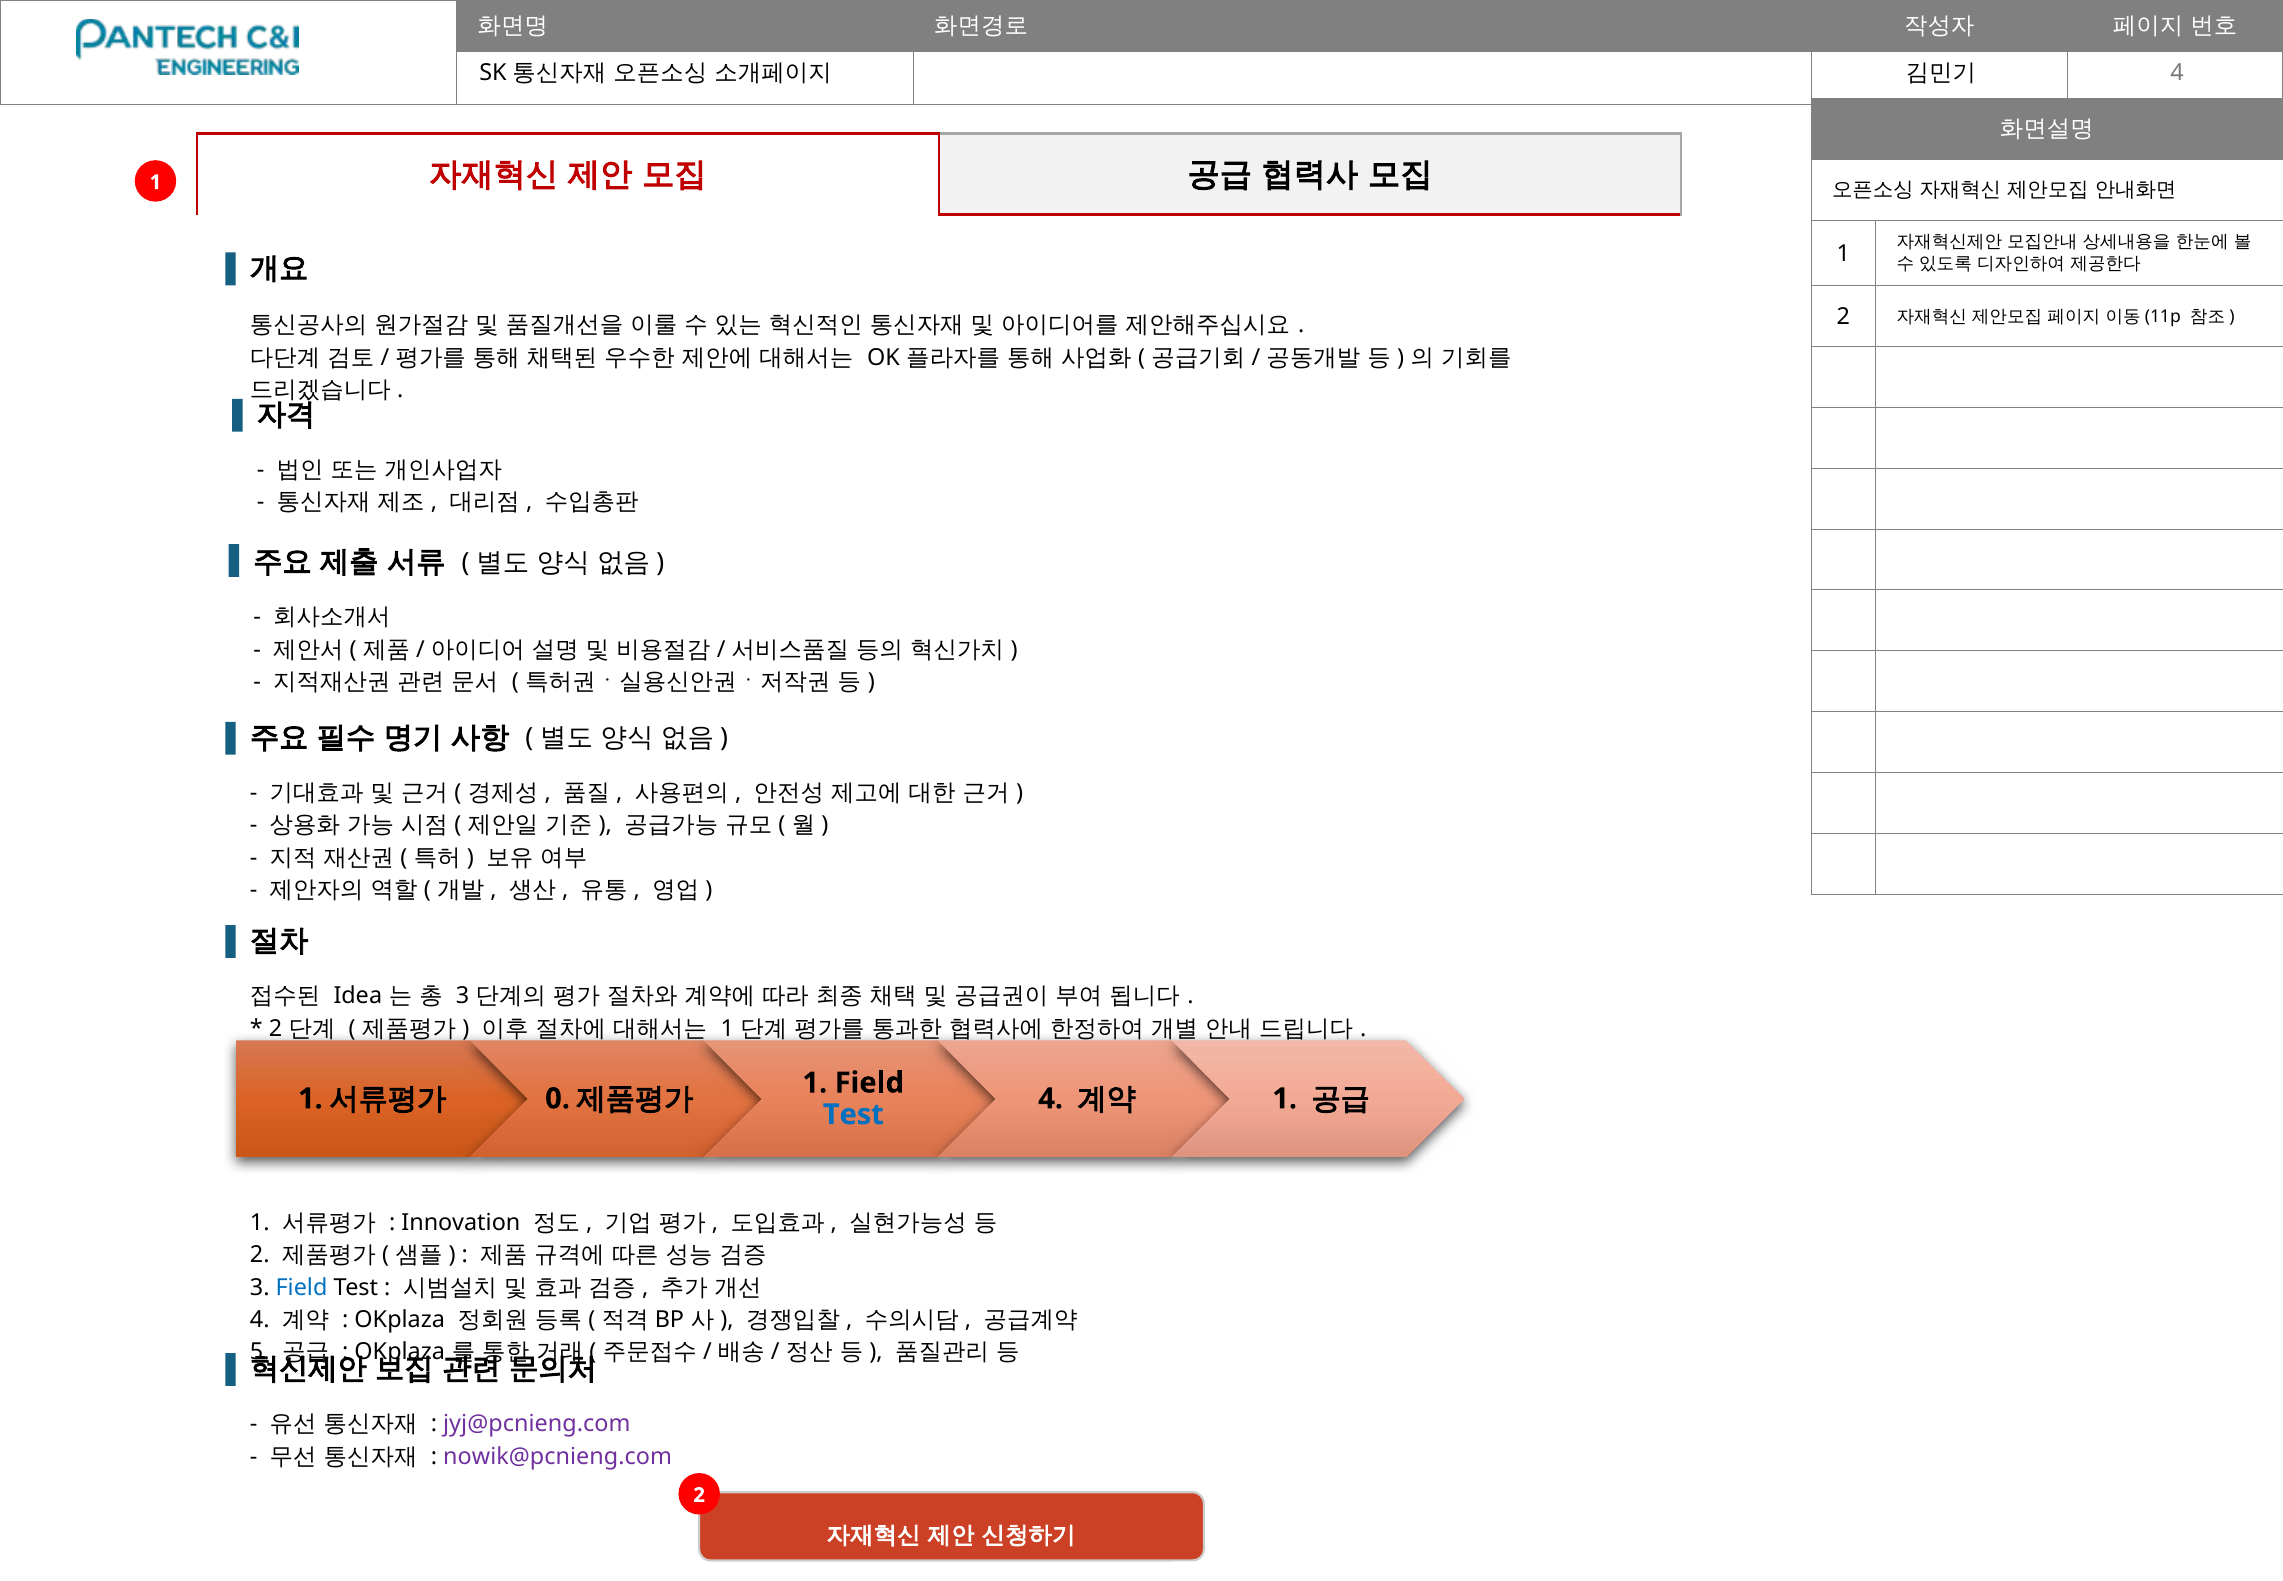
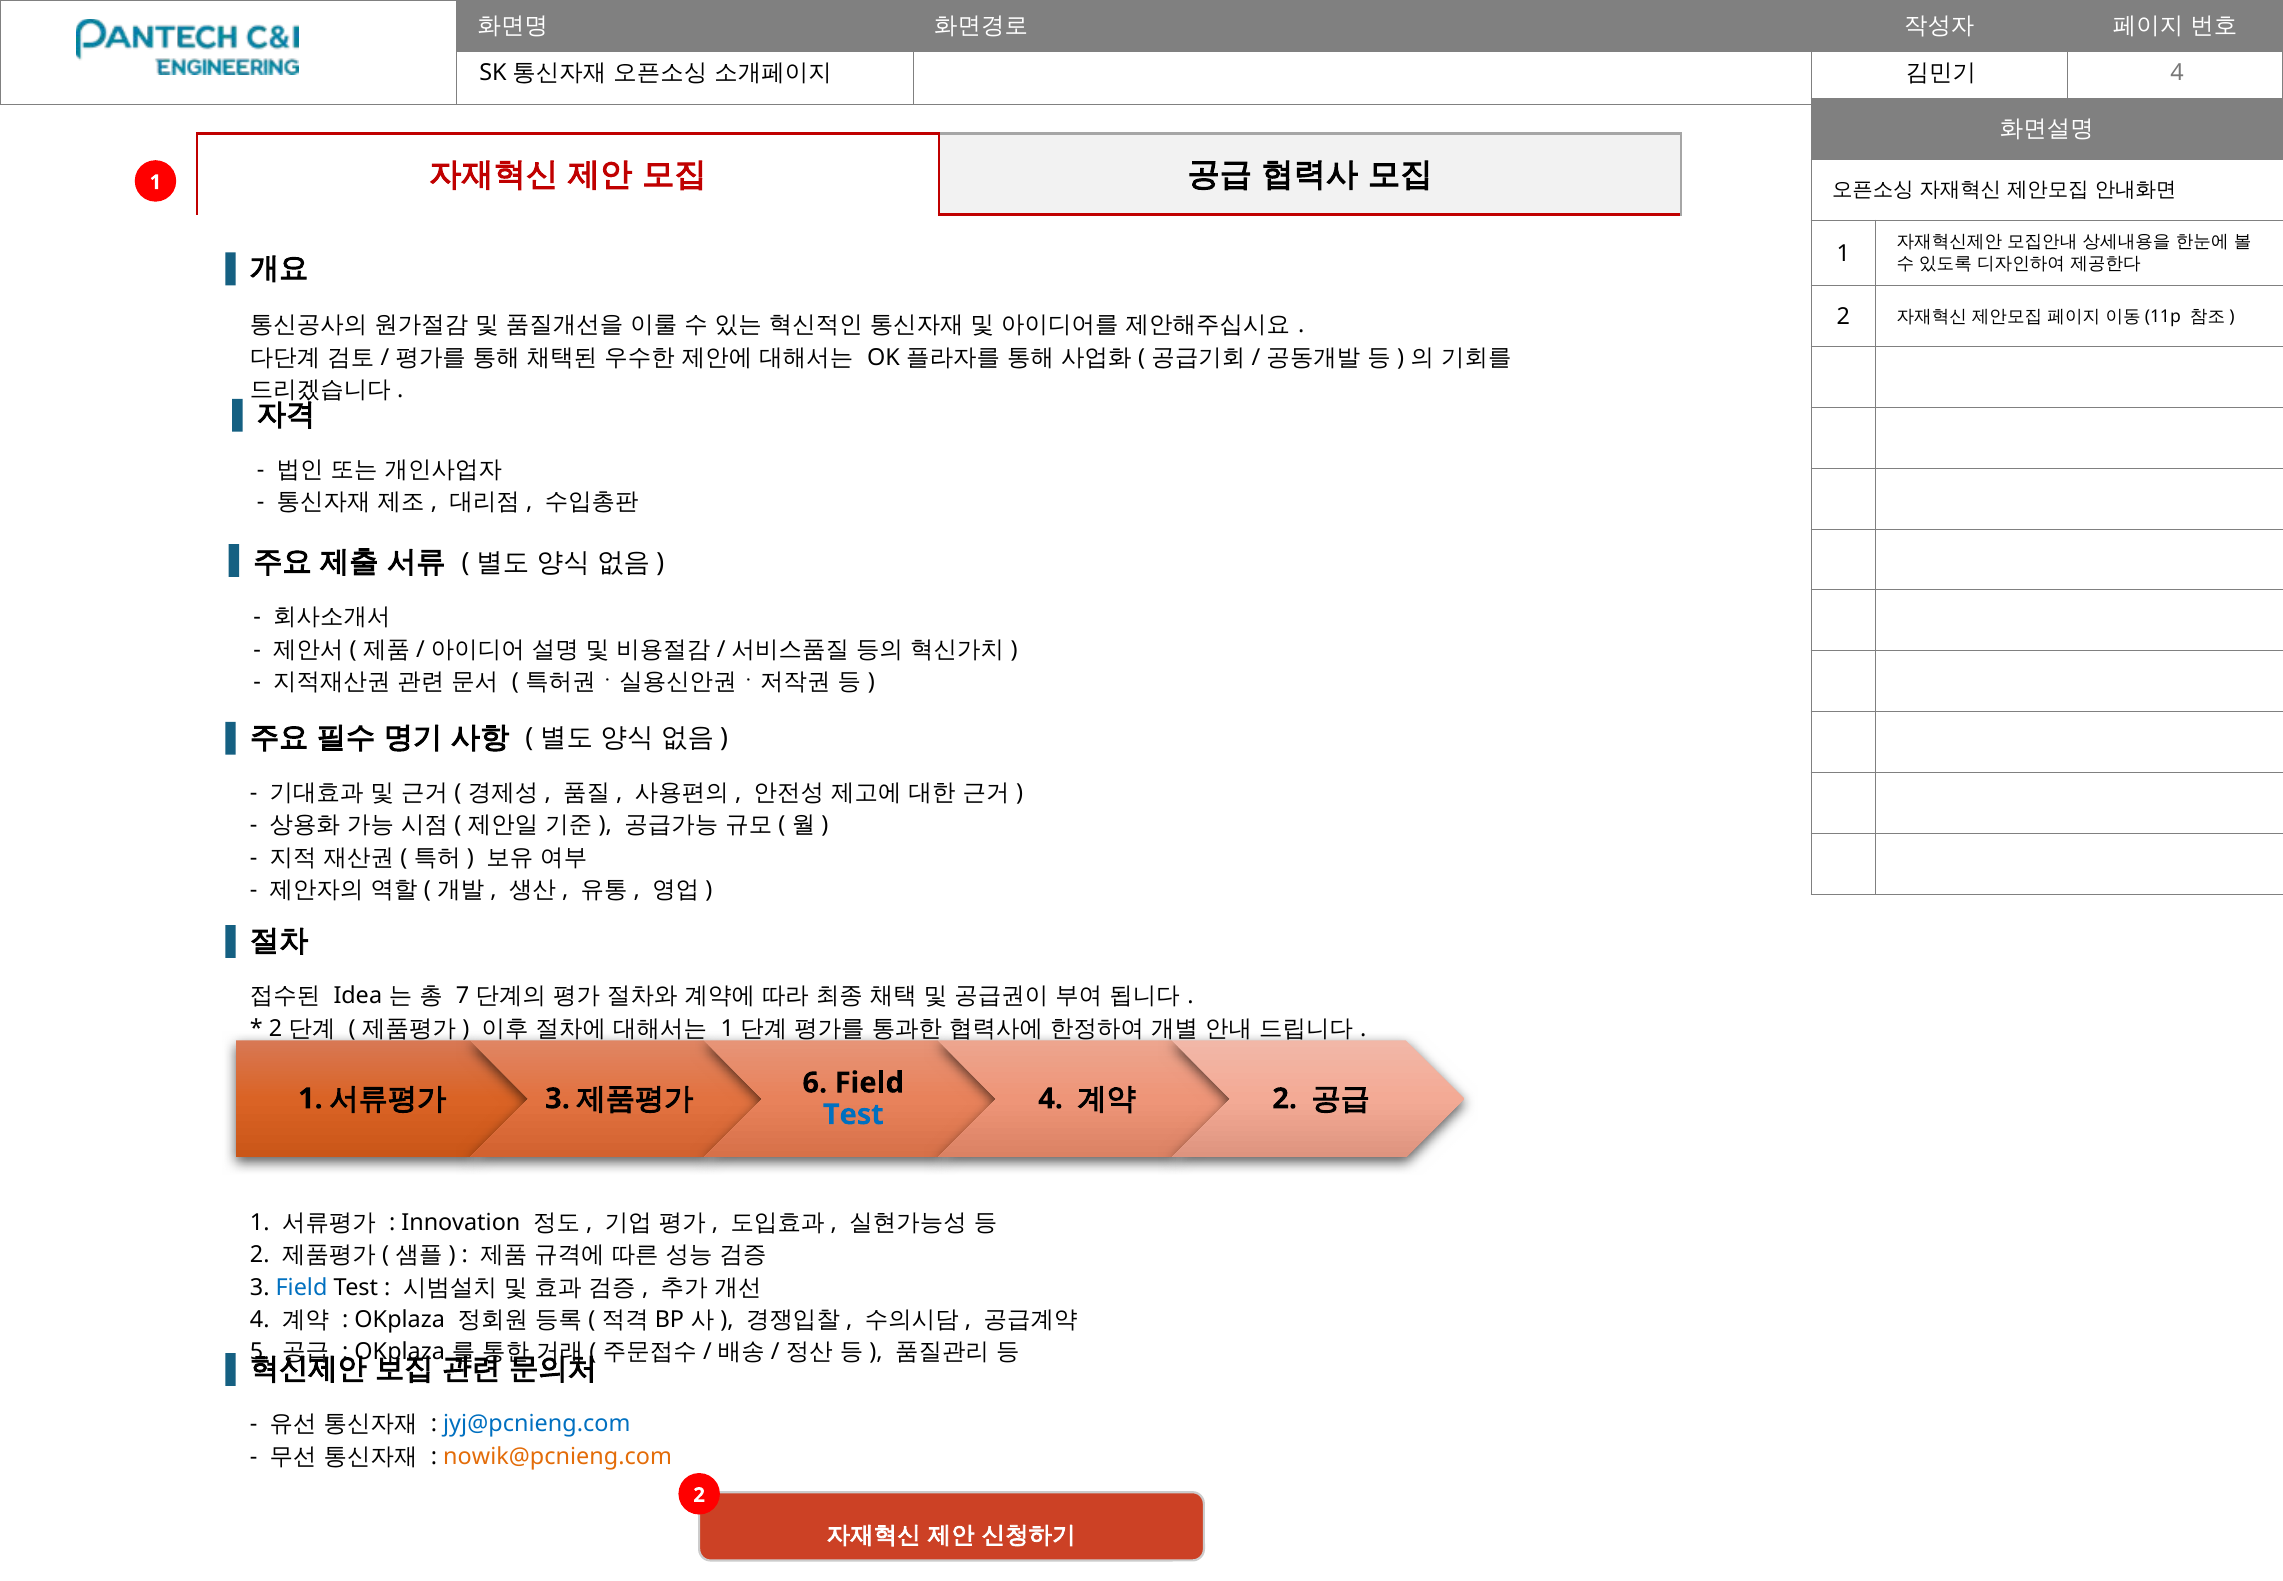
3 at (463, 996): 3 -> 7
0 at (558, 1098): 0 -> 3
1 at (815, 1083): 1 -> 6
1 at (1285, 1098): 1 -> 2
jyj@pcnieng.com colour: purple -> blue
nowik@pcnieng.com colour: purple -> orange
